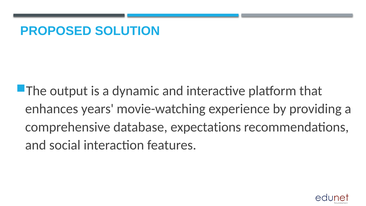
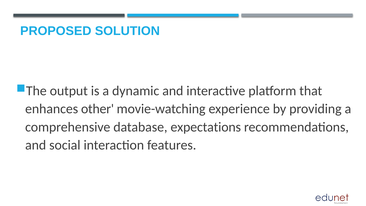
years: years -> other
